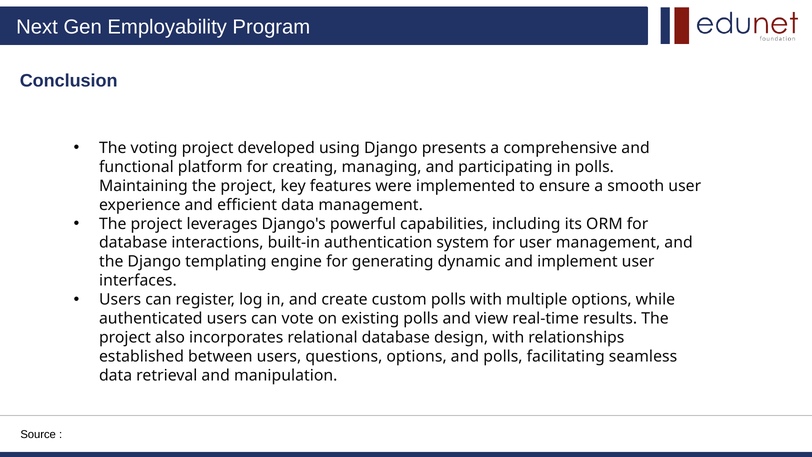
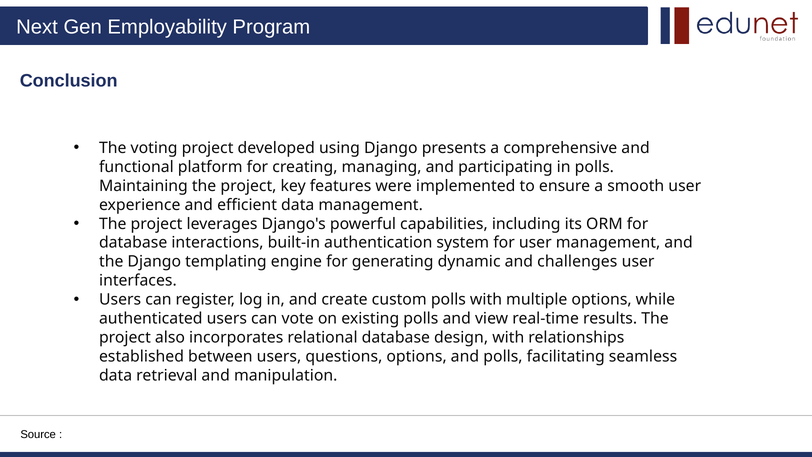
implement: implement -> challenges
